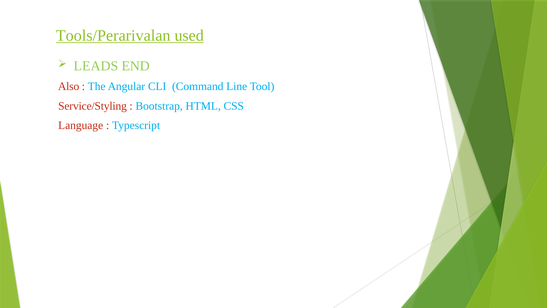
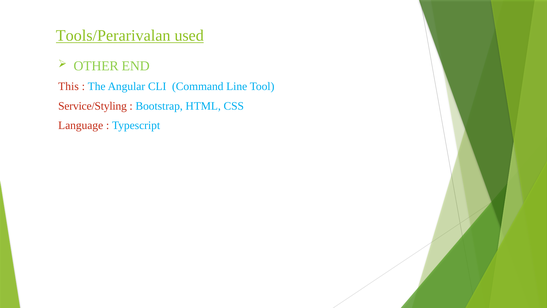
LEADS: LEADS -> OTHER
Also: Also -> This
